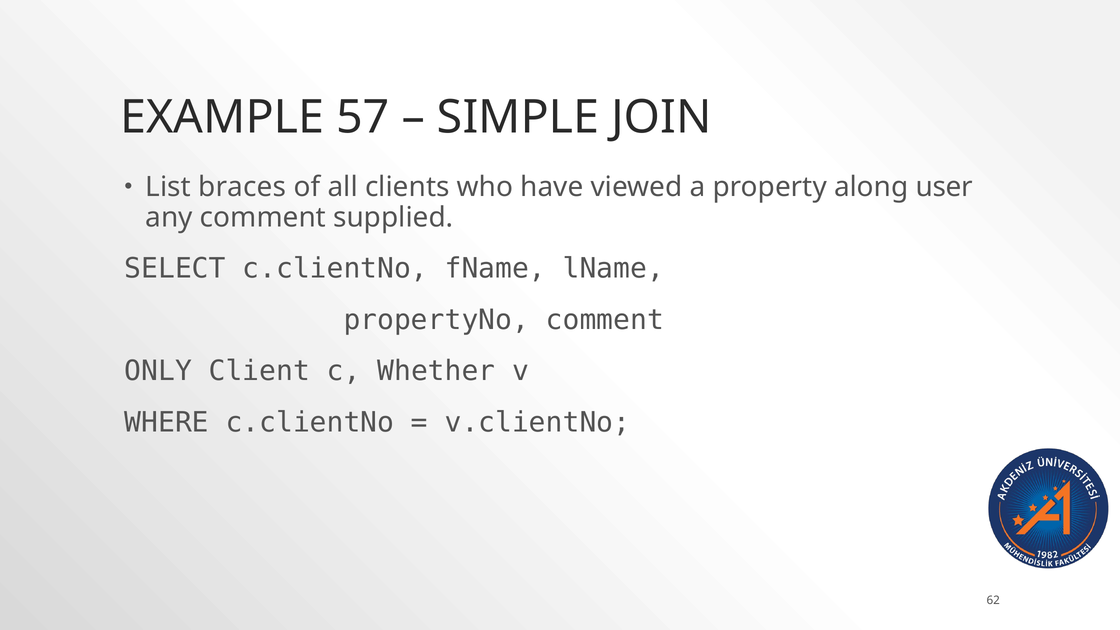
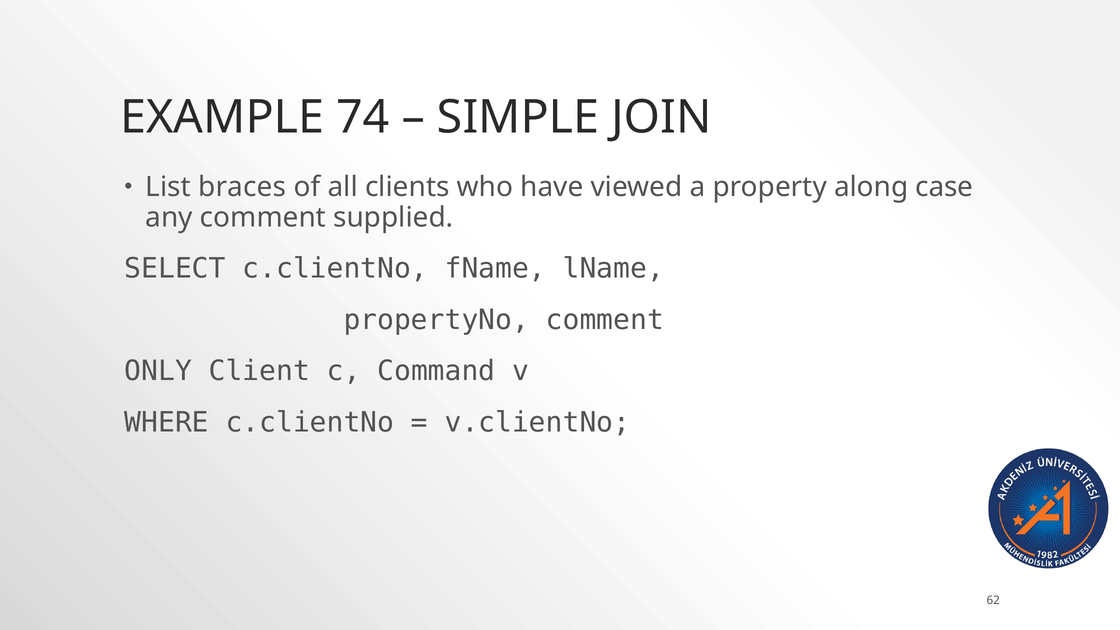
57: 57 -> 74
user: user -> case
Whether: Whether -> Command
